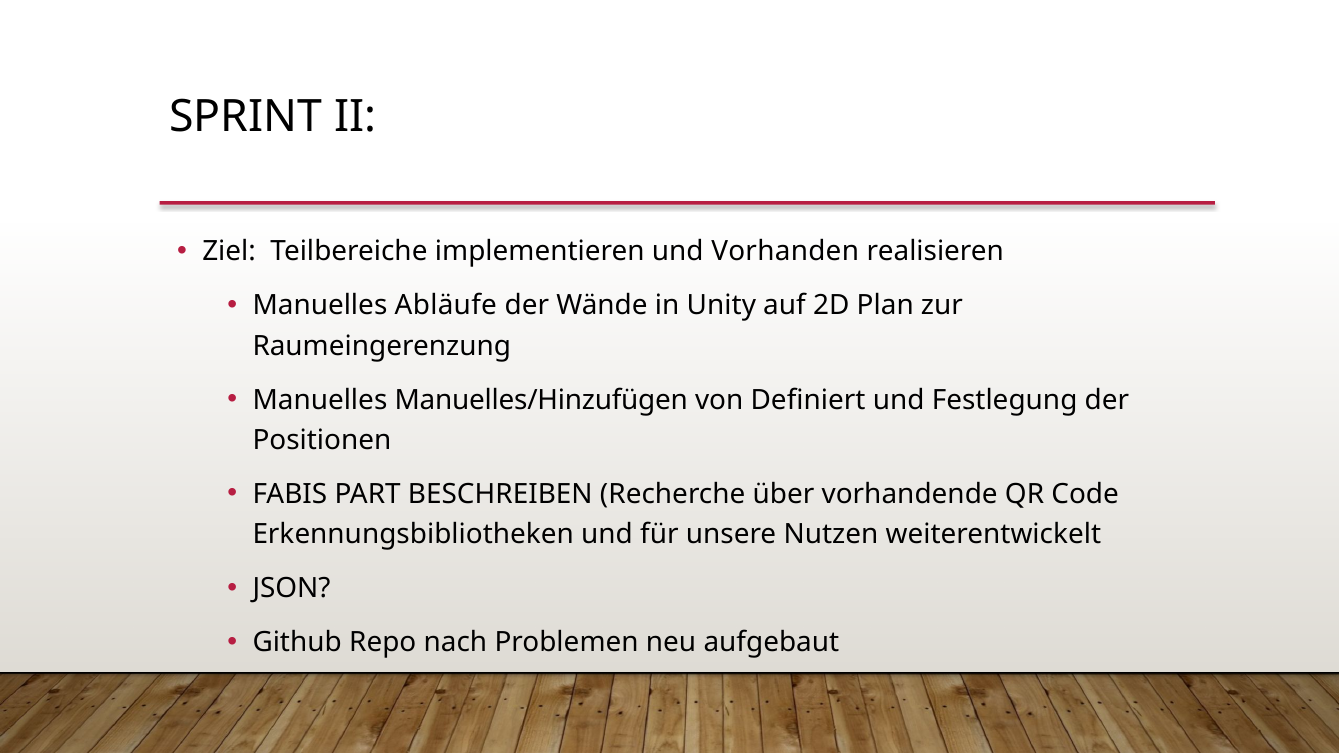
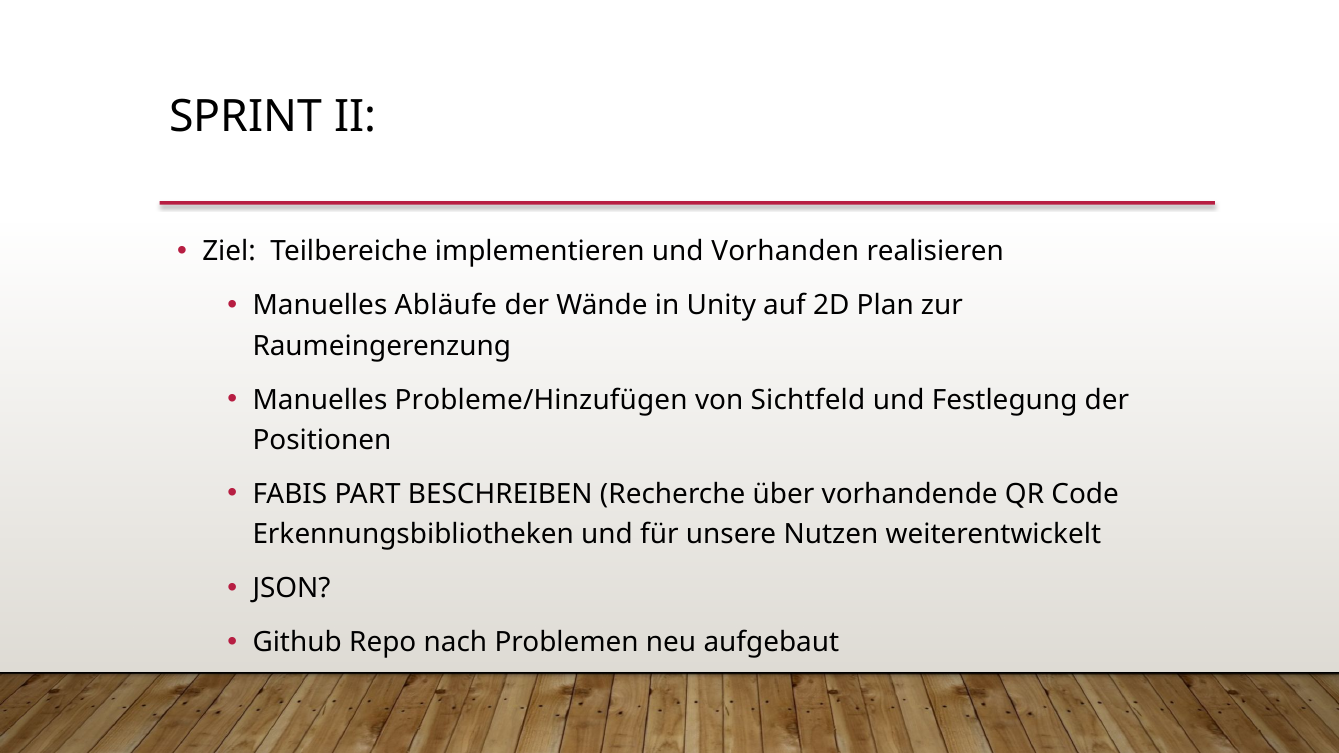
Manuelles/Hinzufügen: Manuelles/Hinzufügen -> Probleme/Hinzufügen
Definiert: Definiert -> Sichtfeld
